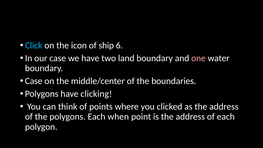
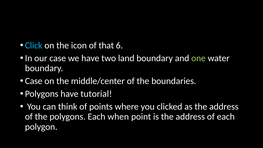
ship: ship -> that
one colour: pink -> light green
clicking: clicking -> tutorial
